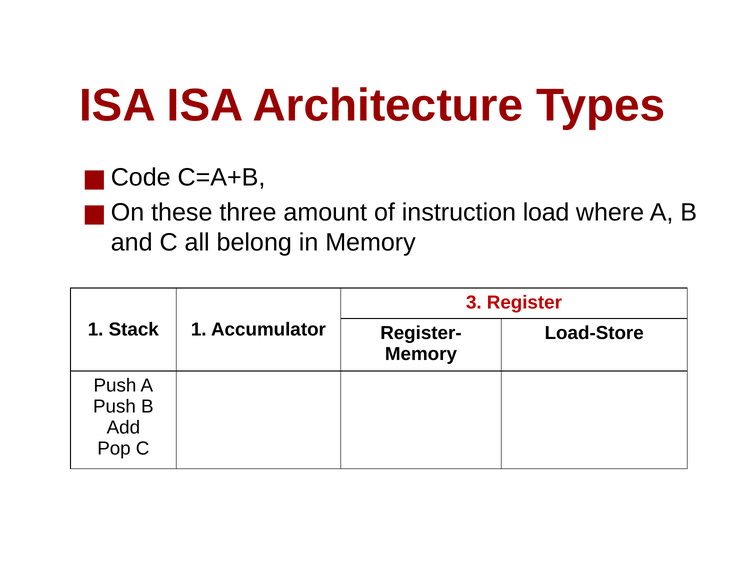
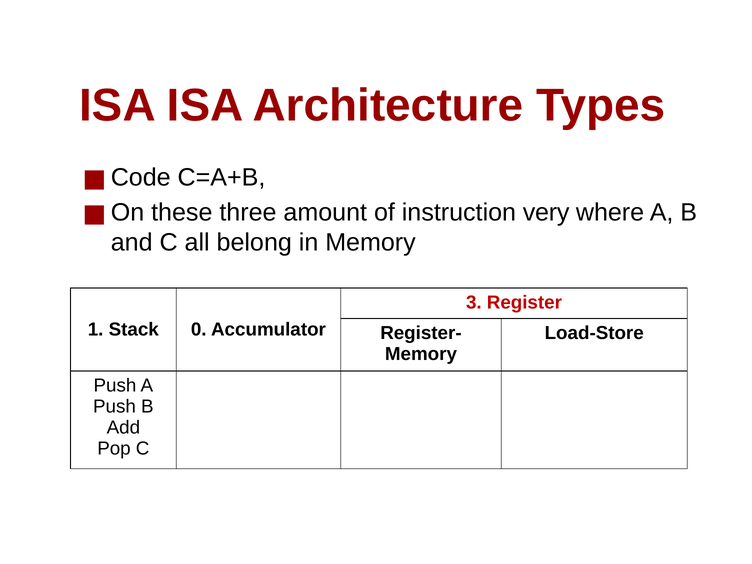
load: load -> very
Stack 1: 1 -> 0
